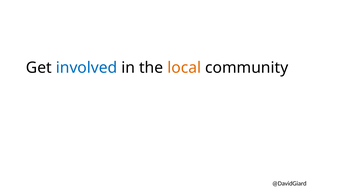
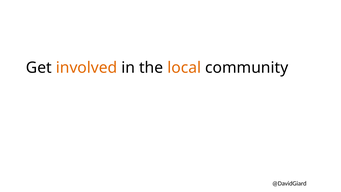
involved colour: blue -> orange
